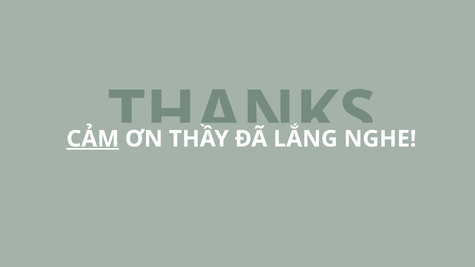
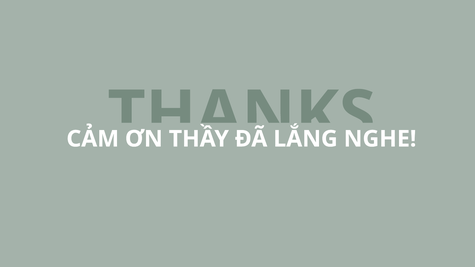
CẢM underline: present -> none
